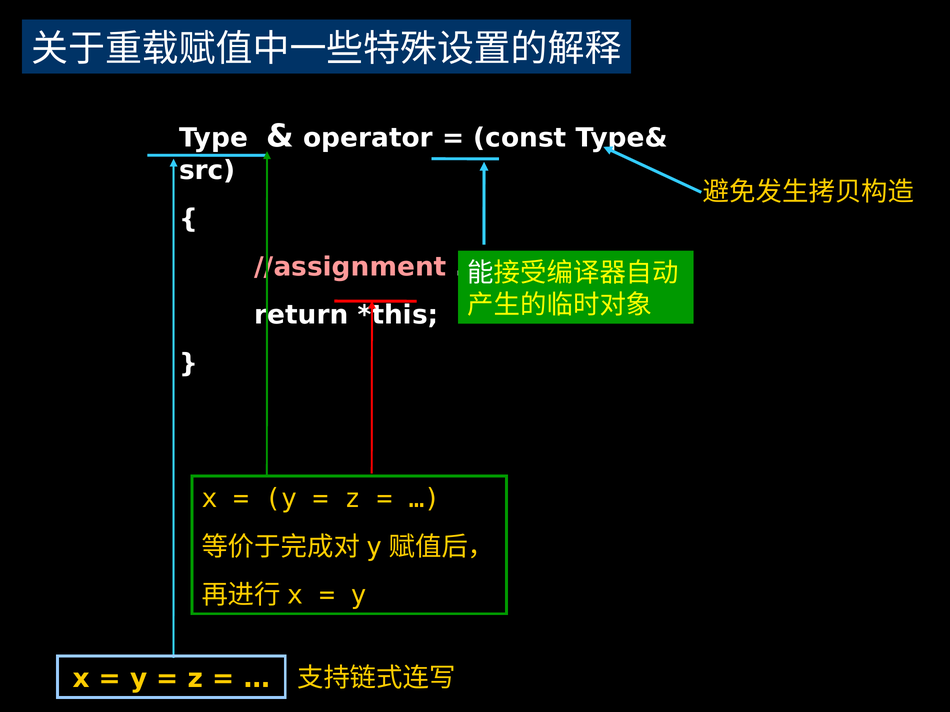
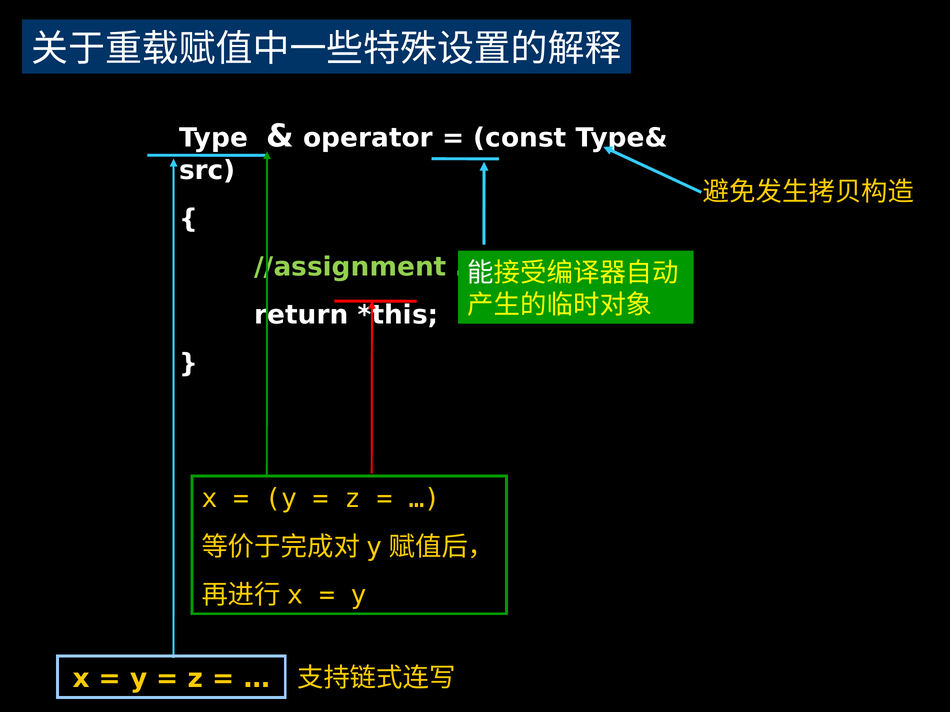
//assignment colour: pink -> light green
